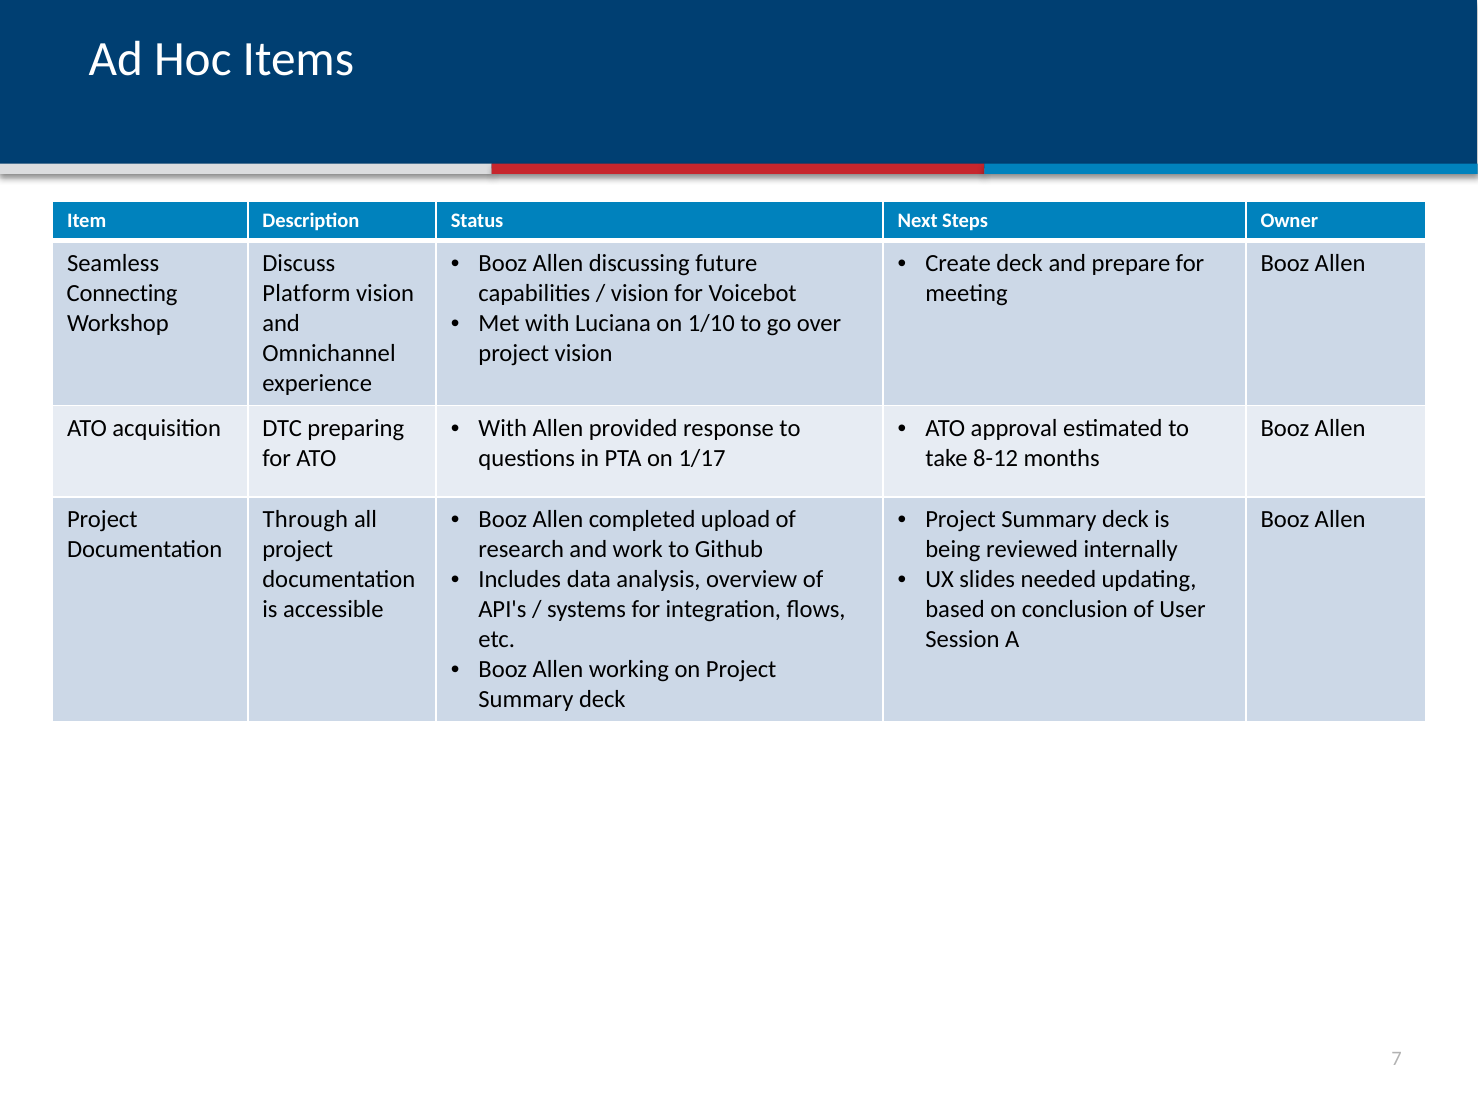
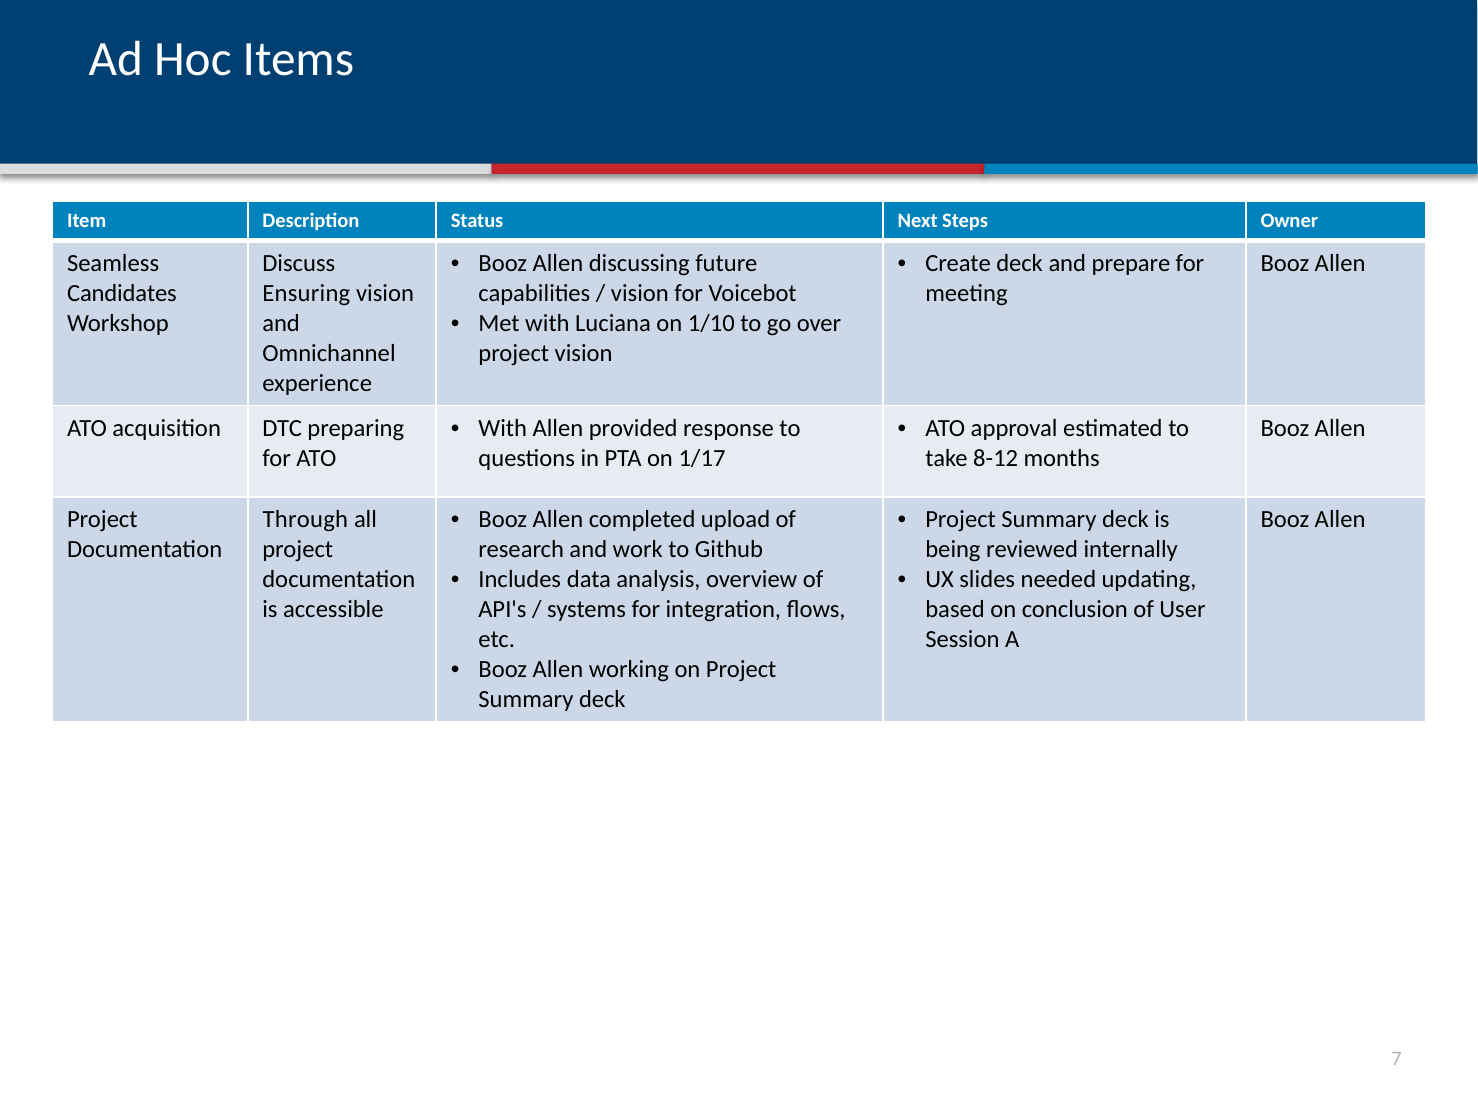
Connecting: Connecting -> Candidates
Platform: Platform -> Ensuring
